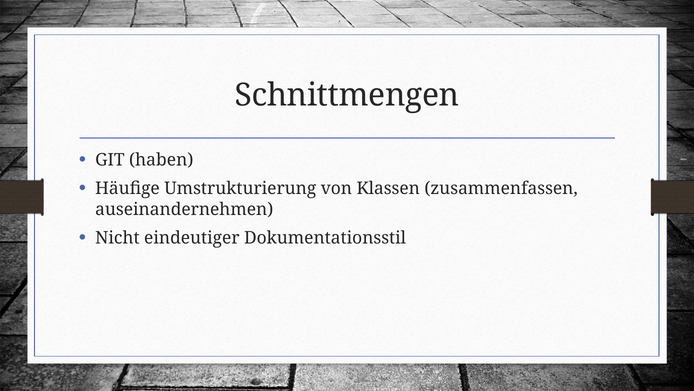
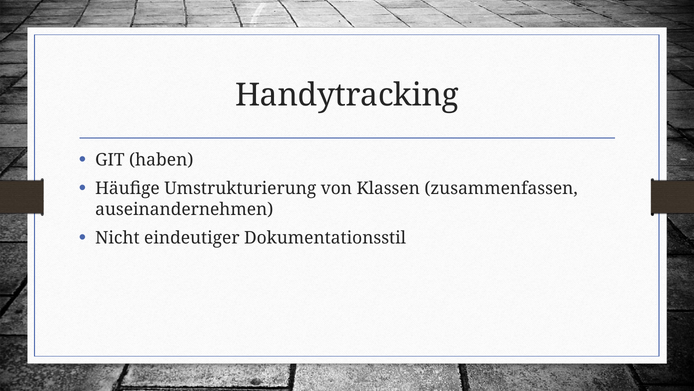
Schnittmengen: Schnittmengen -> Handytracking
